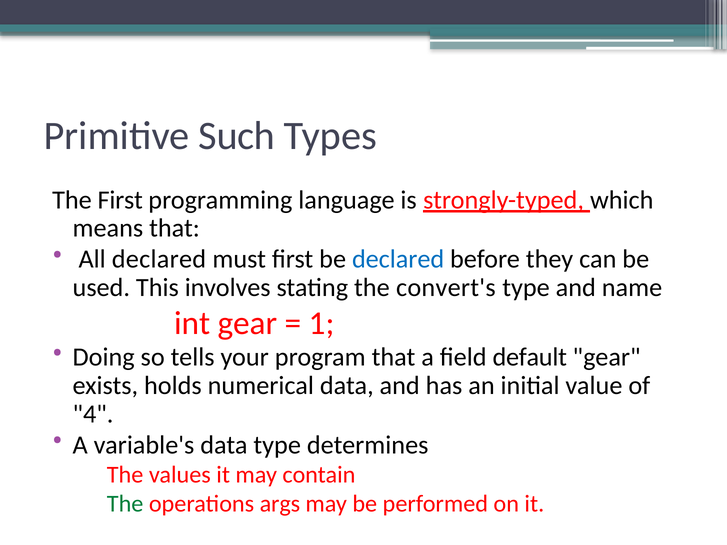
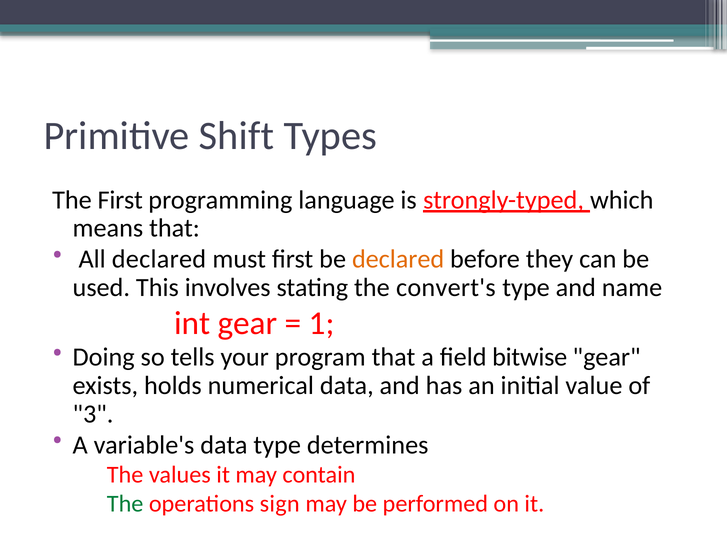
Such: Such -> Shift
declared at (398, 259) colour: blue -> orange
default: default -> bitwise
4: 4 -> 3
args: args -> sign
